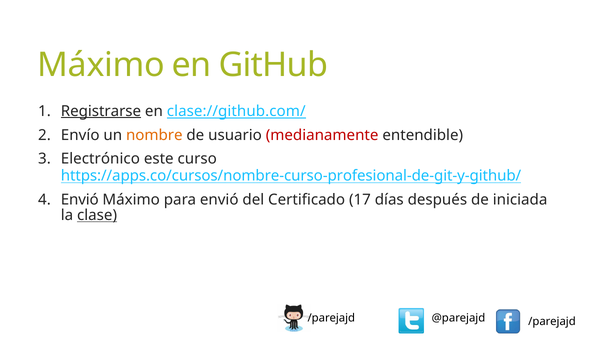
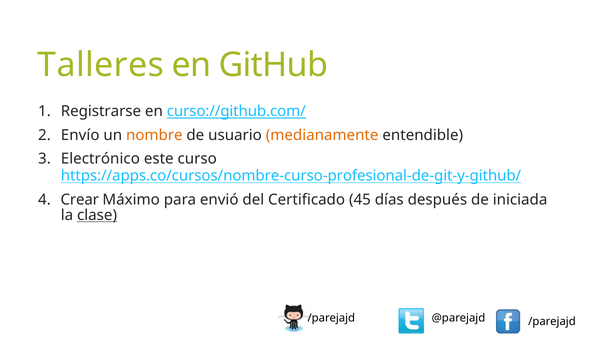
Máximo at (101, 65): Máximo -> Talleres
Registrarse underline: present -> none
clase://github.com/: clase://github.com/ -> curso://github.com/
medianamente colour: red -> orange
Envió at (80, 200): Envió -> Crear
17: 17 -> 45
